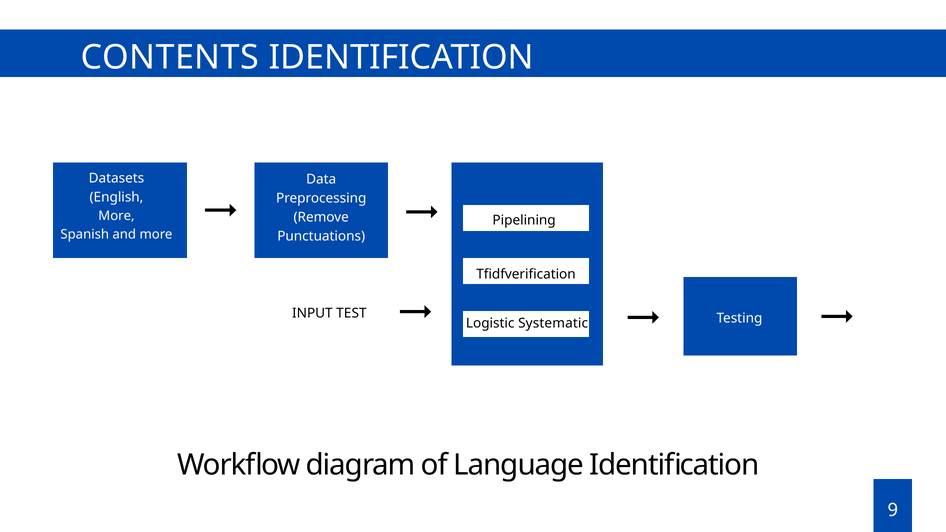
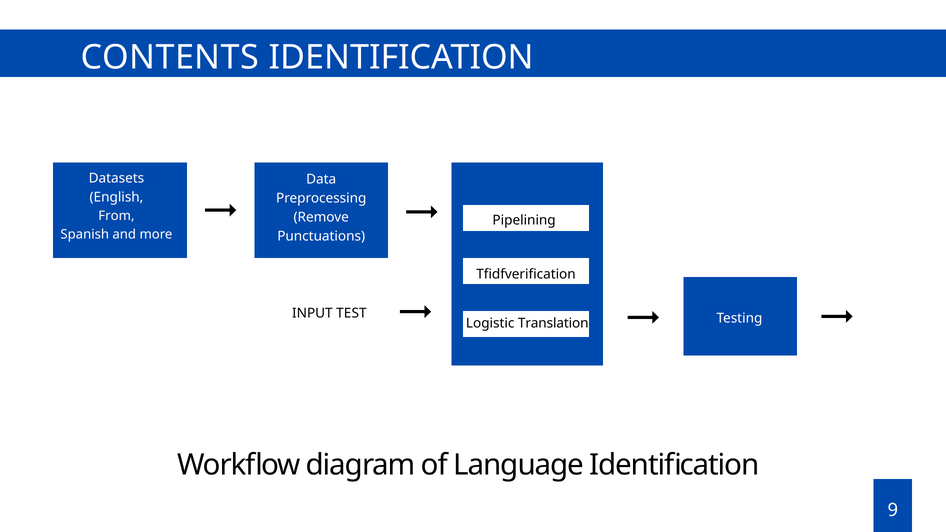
More at (116, 216): More -> From
Systematic: Systematic -> Translation
